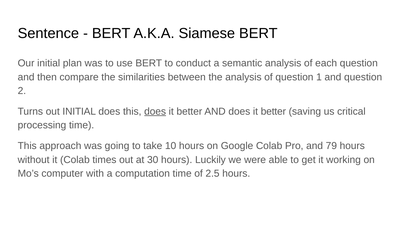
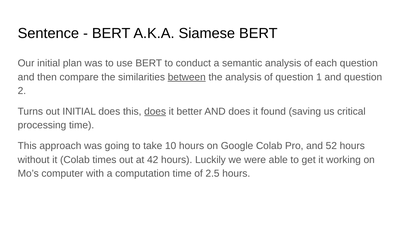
between underline: none -> present
AND does it better: better -> found
79: 79 -> 52
30: 30 -> 42
